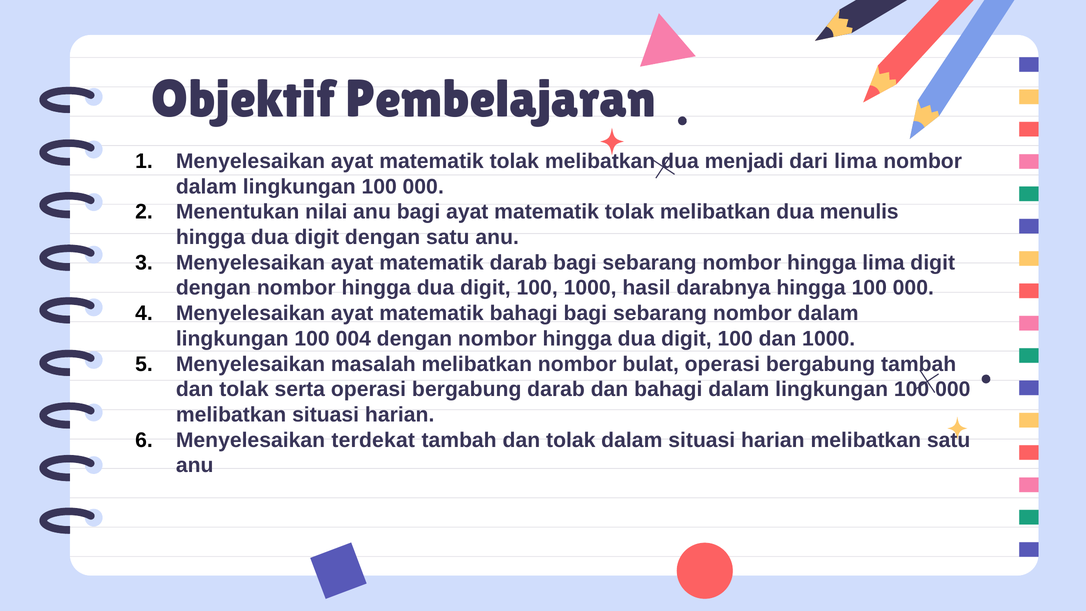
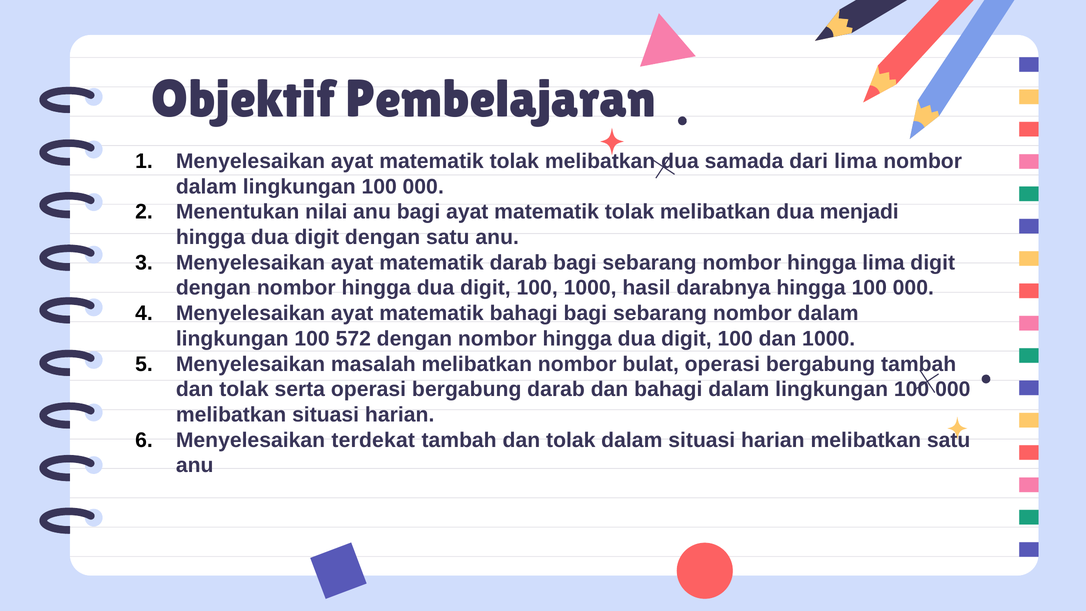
menjadi: menjadi -> samada
menulis: menulis -> menjadi
004: 004 -> 572
